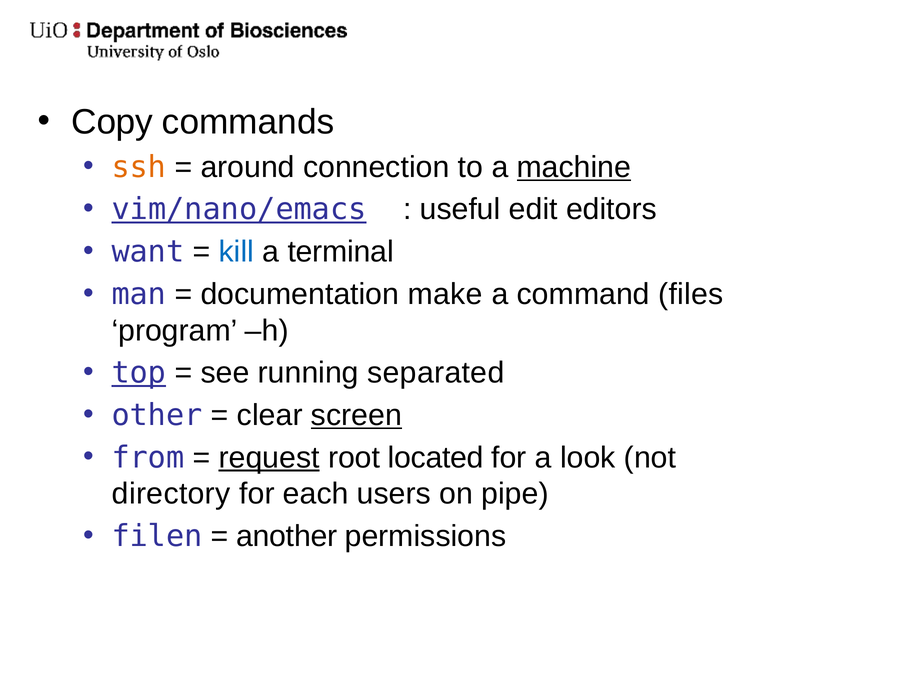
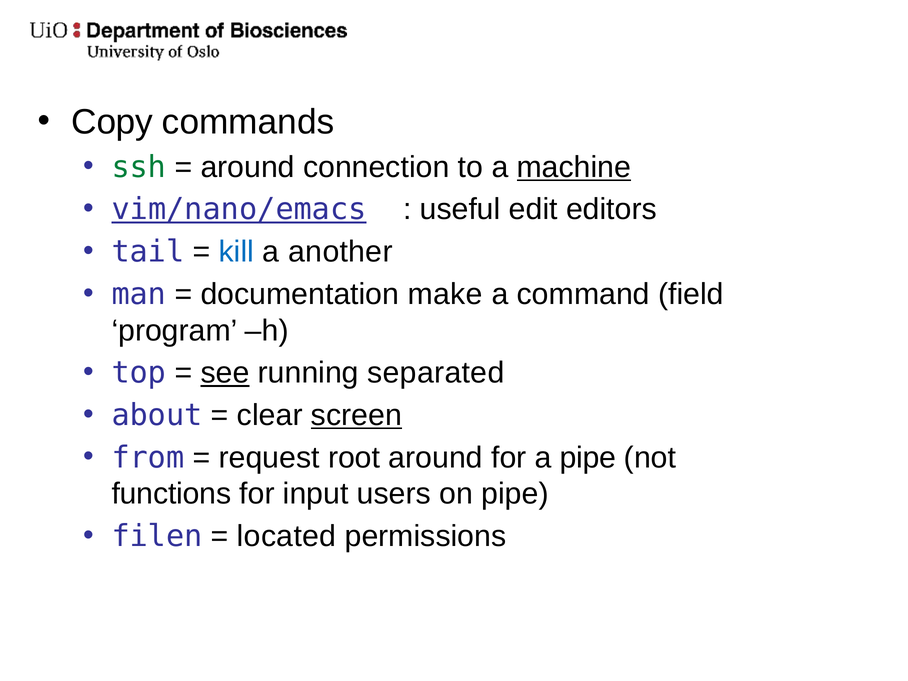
ssh colour: orange -> green
want: want -> tail
terminal: terminal -> another
files: files -> field
top underline: present -> none
see underline: none -> present
other: other -> about
request underline: present -> none
root located: located -> around
a look: look -> pipe
directory: directory -> functions
each: each -> input
another: another -> located
